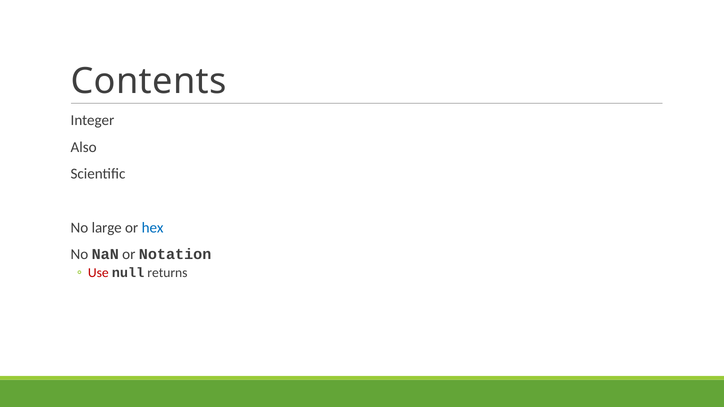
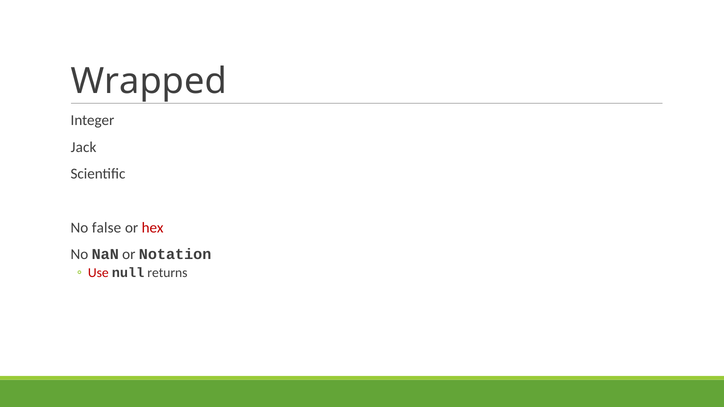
Contents: Contents -> Wrapped
Also: Also -> Jack
large: large -> false
hex colour: blue -> red
